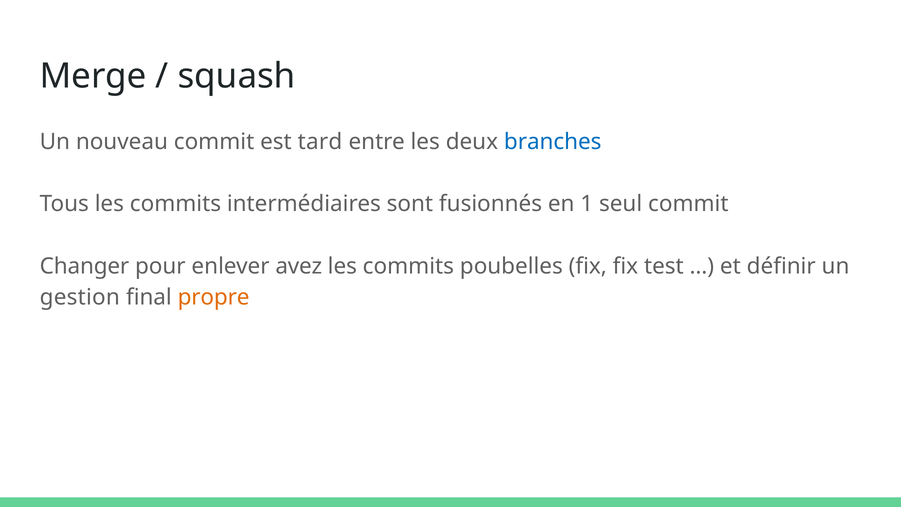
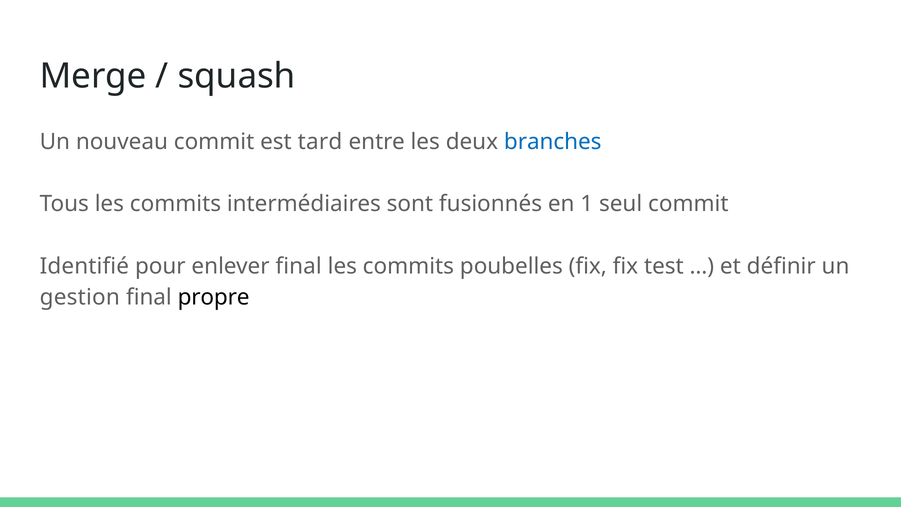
Changer: Changer -> Identifié
enlever avez: avez -> final
propre colour: orange -> black
